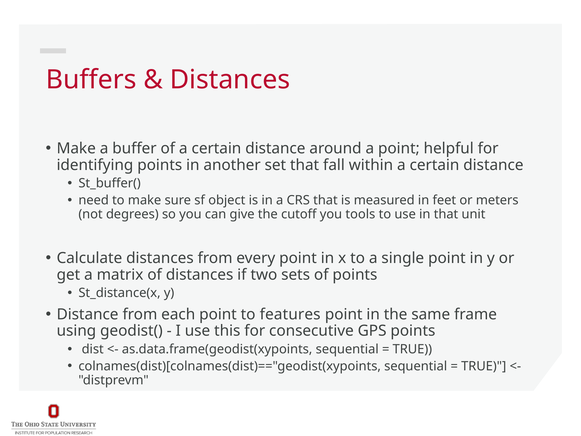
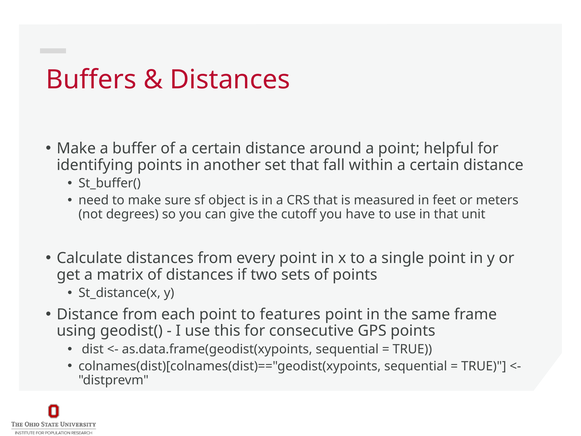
tools: tools -> have
